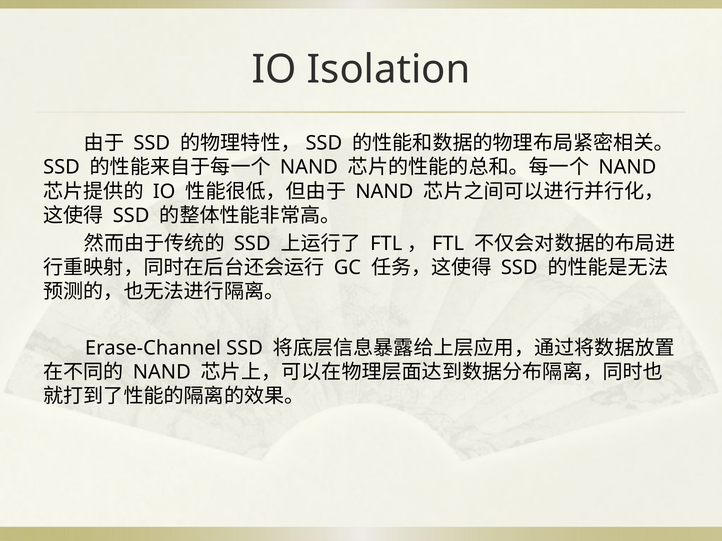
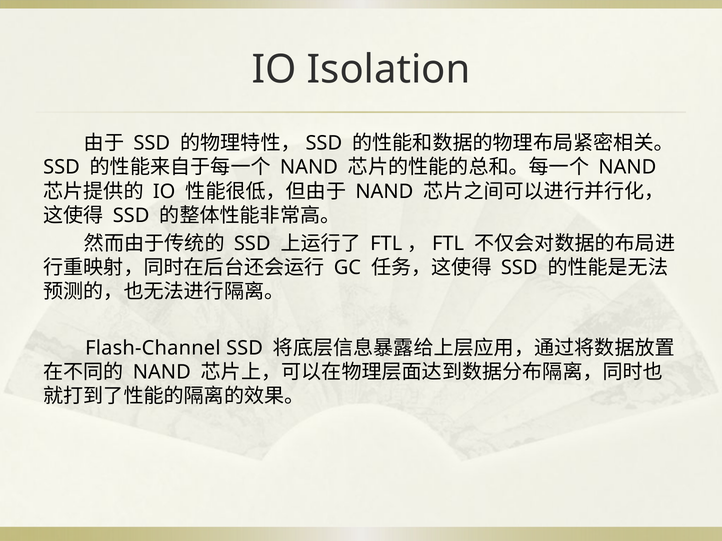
Erase-Channel: Erase-Channel -> Flash-Channel
